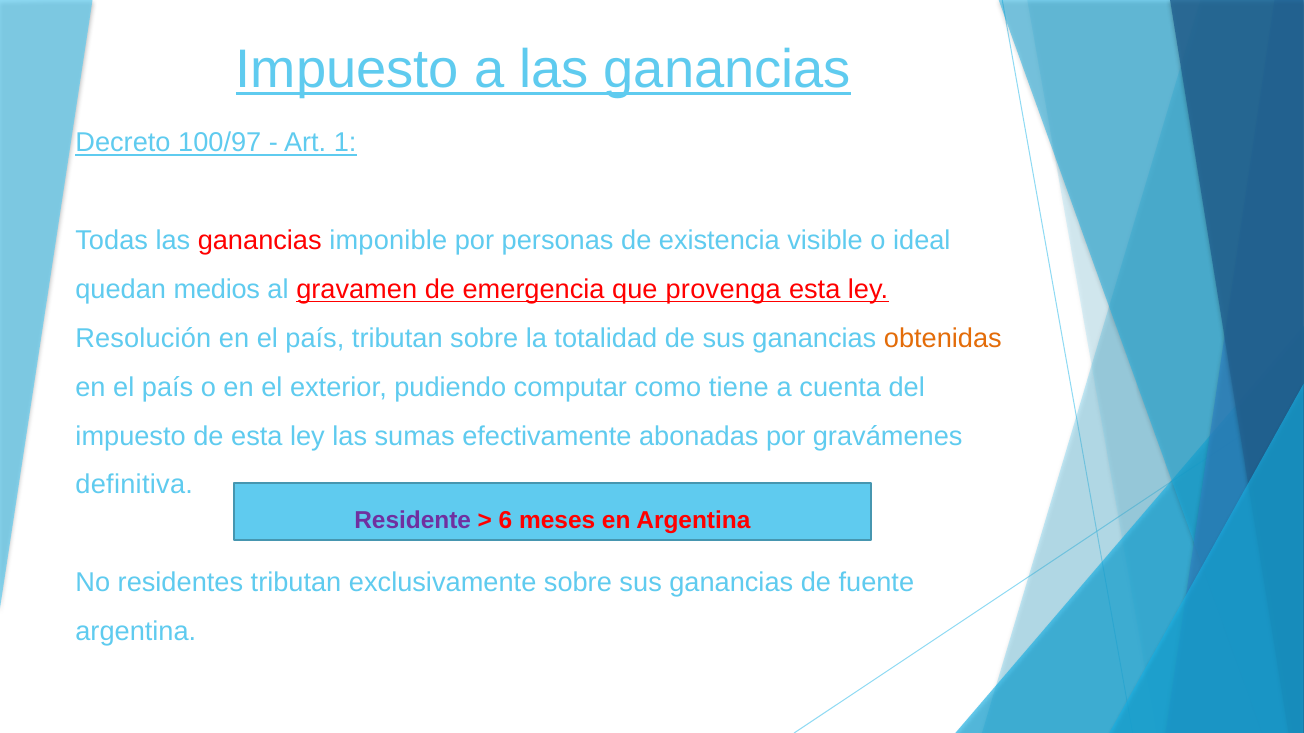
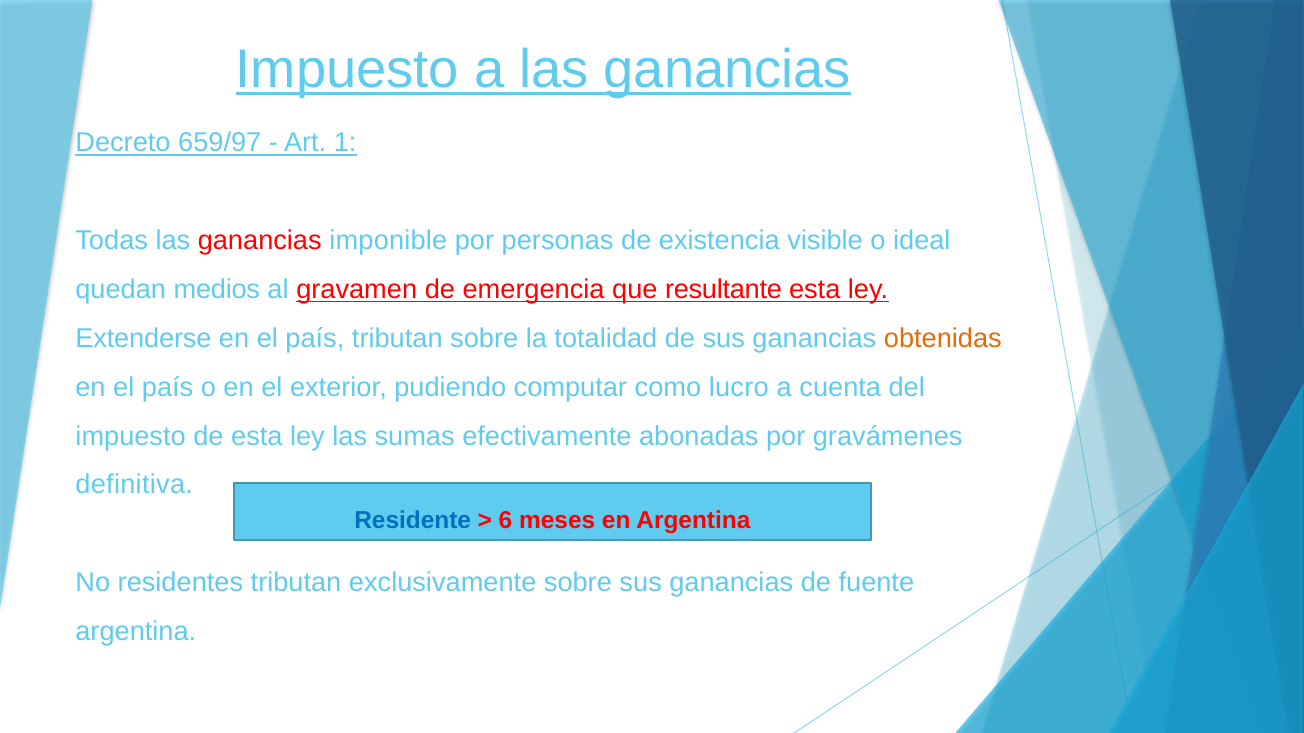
100/97: 100/97 -> 659/97
provenga: provenga -> resultante
Resolución: Resolución -> Extenderse
tiene: tiene -> lucro
Residente colour: purple -> blue
